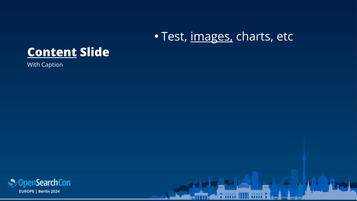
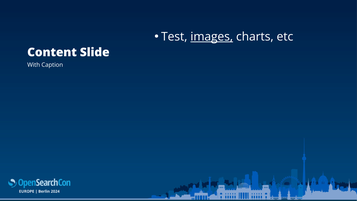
Content underline: present -> none
